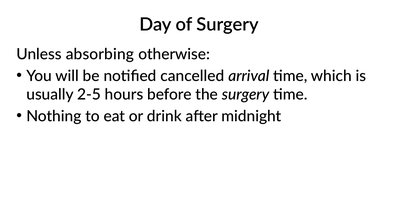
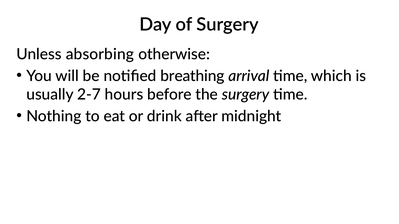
cancelled: cancelled -> breathing
2-5: 2-5 -> 2-7
